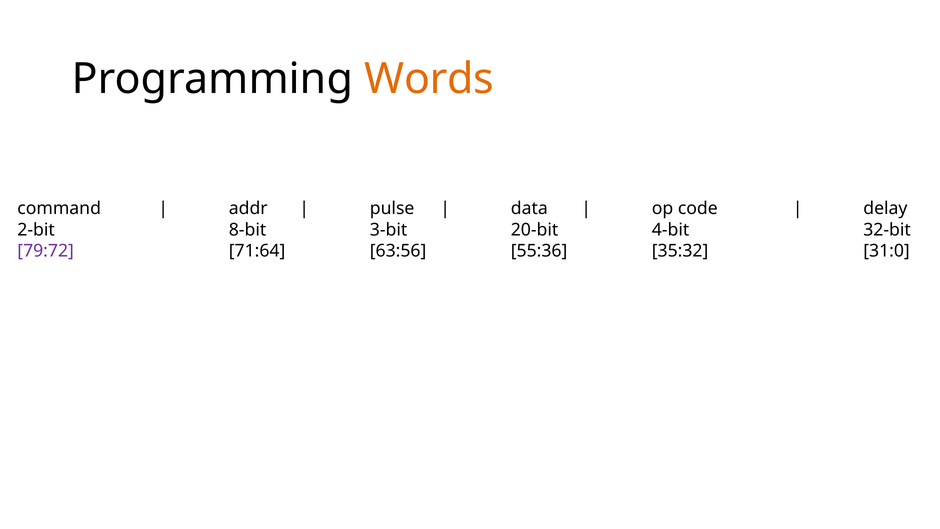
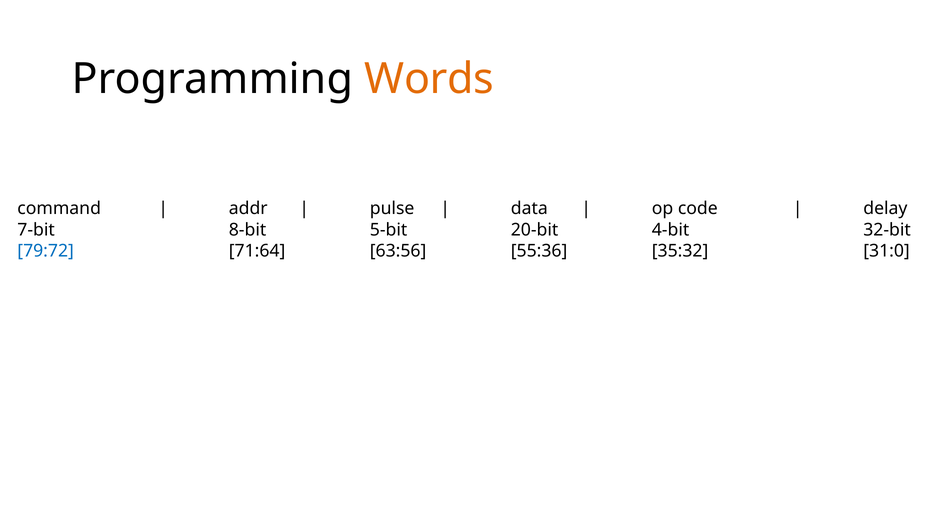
2-bit: 2-bit -> 7-bit
3-bit: 3-bit -> 5-bit
79:72 colour: purple -> blue
